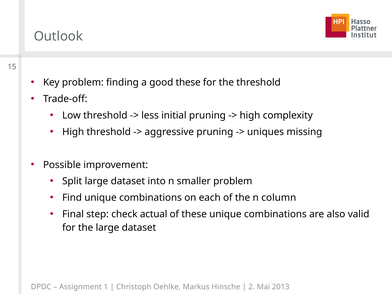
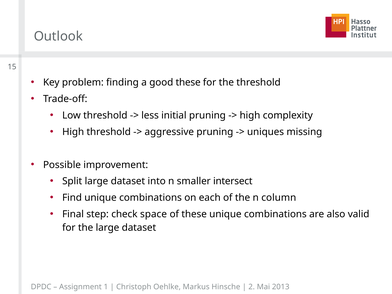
smaller problem: problem -> intersect
actual: actual -> space
